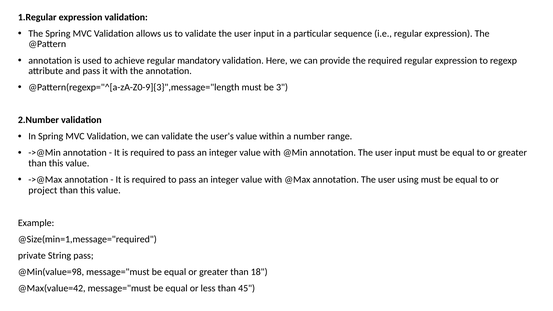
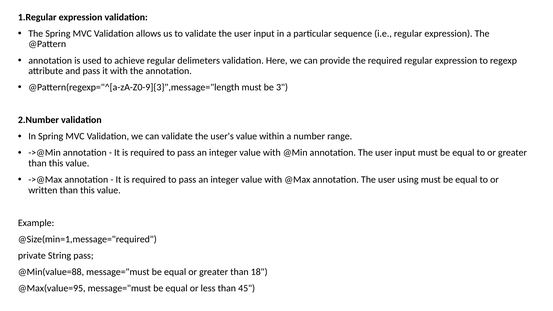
mandatory: mandatory -> delimeters
project: project -> written
@Min(value=98: @Min(value=98 -> @Min(value=88
@Max(value=42: @Max(value=42 -> @Max(value=95
